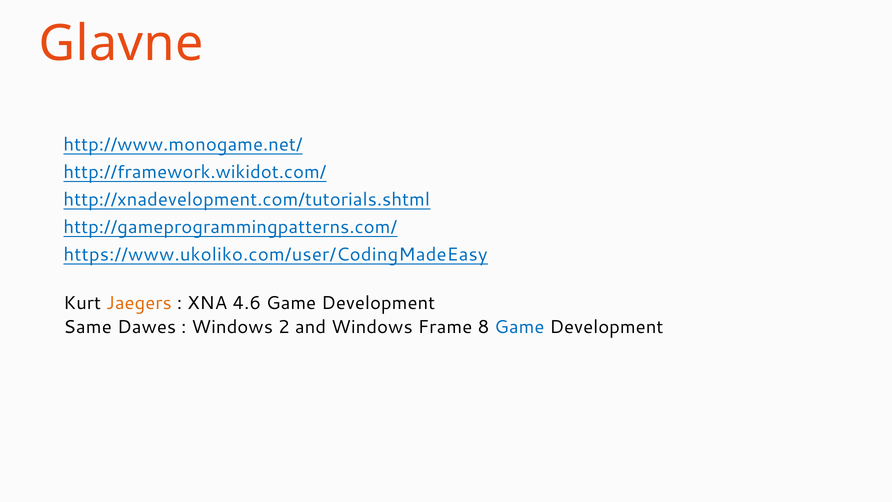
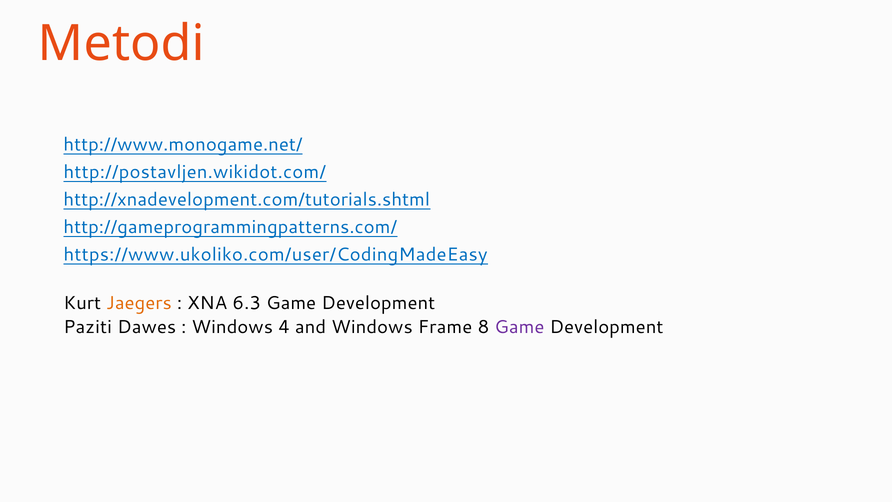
Glavne: Glavne -> Metodi
http://framework.wikidot.com/: http://framework.wikidot.com/ -> http://postavljen.wikidot.com/
4.6: 4.6 -> 6.3
Same: Same -> Paziti
2: 2 -> 4
Game at (519, 327) colour: blue -> purple
